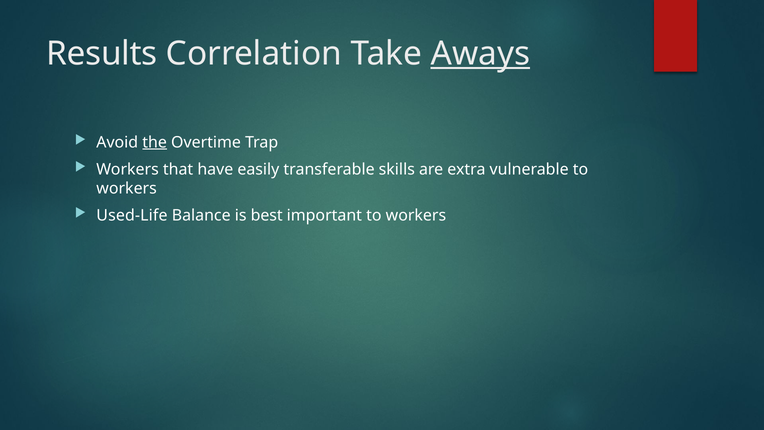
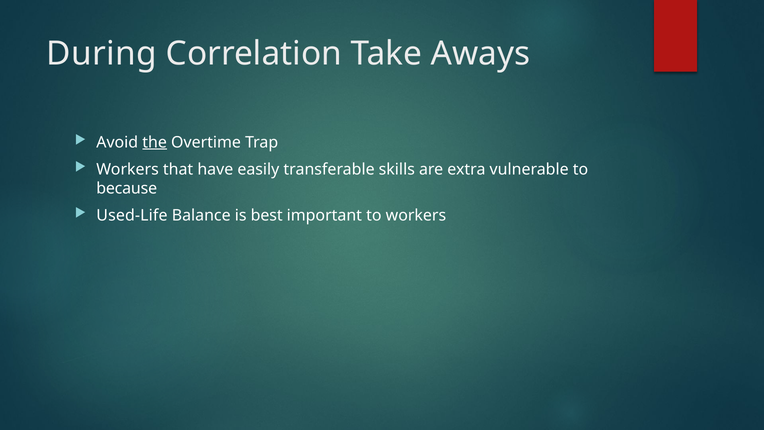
Results: Results -> During
Aways underline: present -> none
workers at (127, 188): workers -> because
